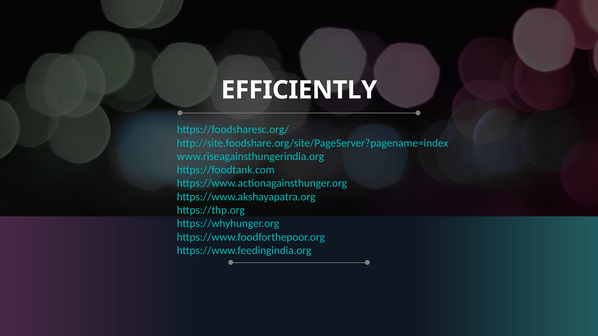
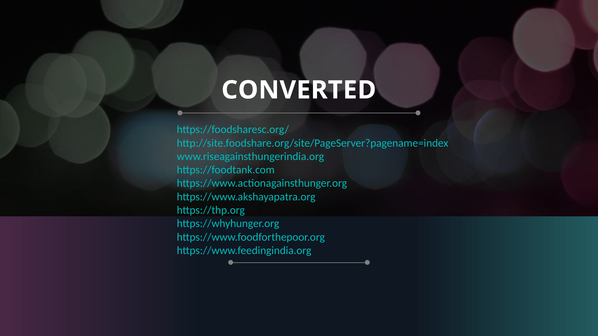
EFFICIENTLY: EFFICIENTLY -> CONVERTED
